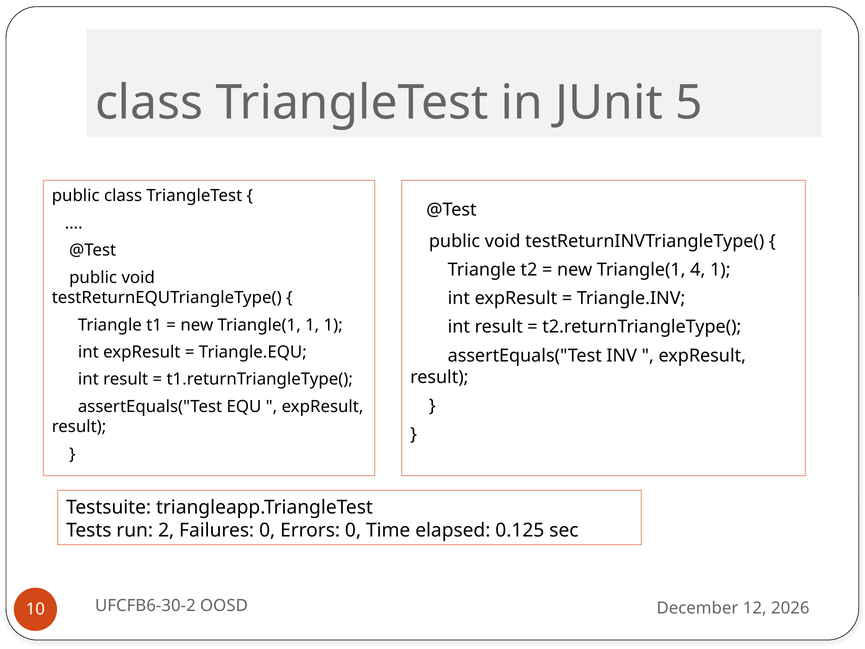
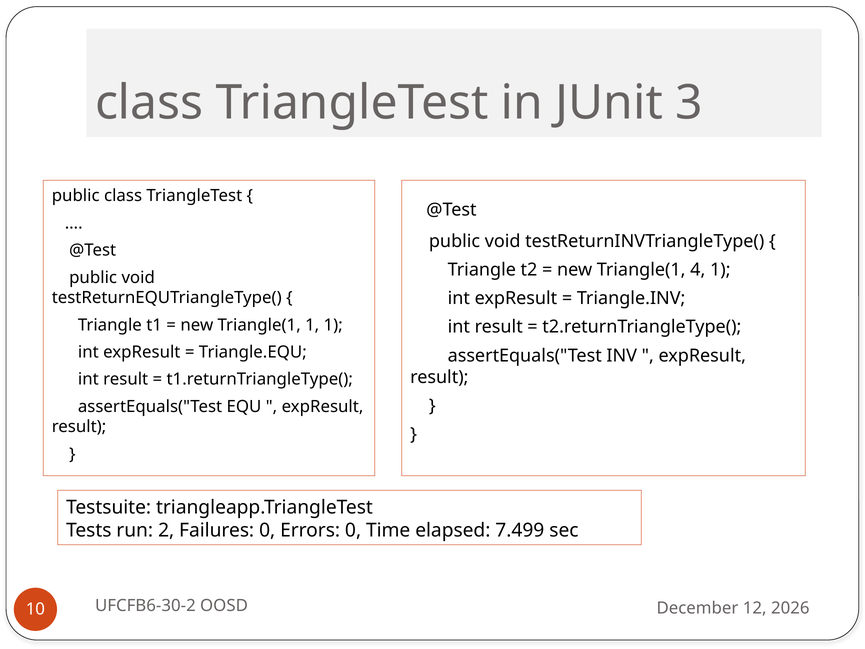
5: 5 -> 3
0.125: 0.125 -> 7.499
